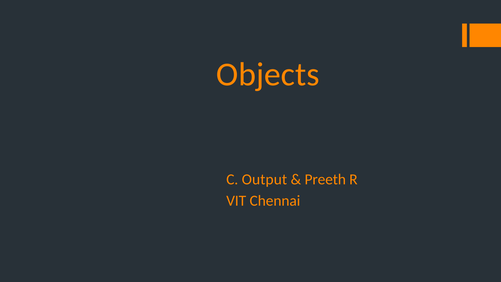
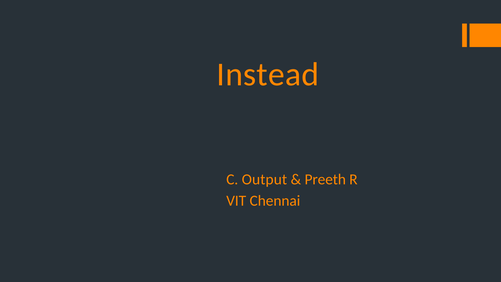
Objects: Objects -> Instead
